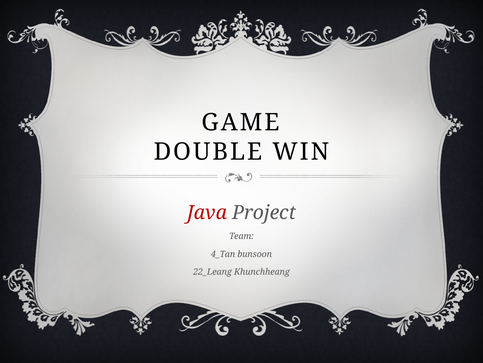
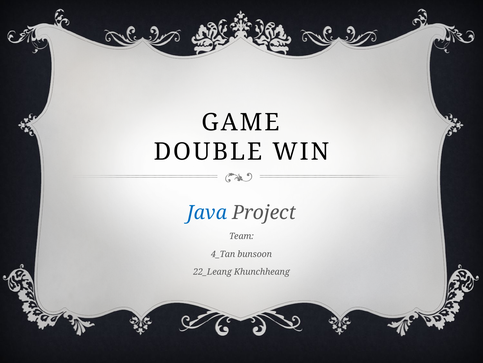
Java colour: red -> blue
